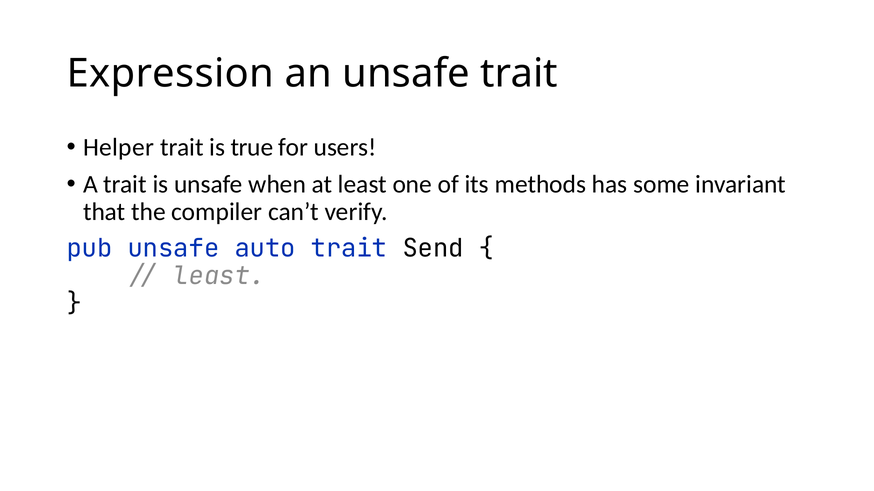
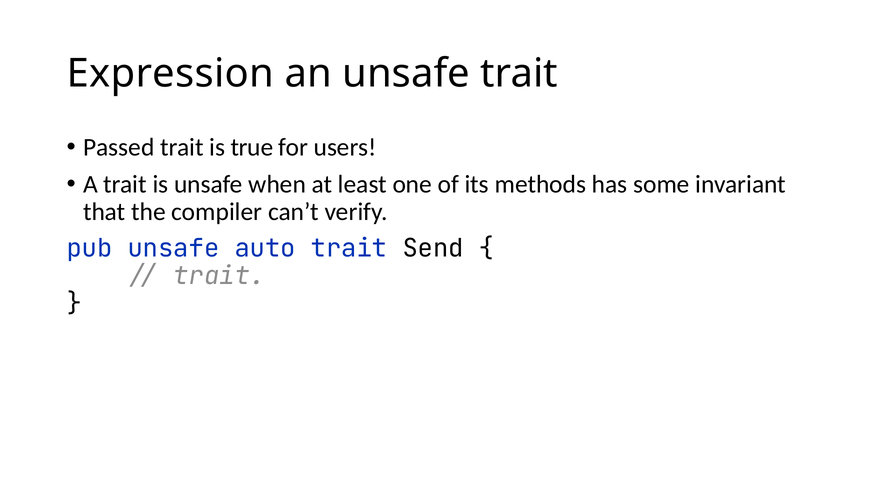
Helper: Helper -> Passed
least at (219, 276): least -> trait
